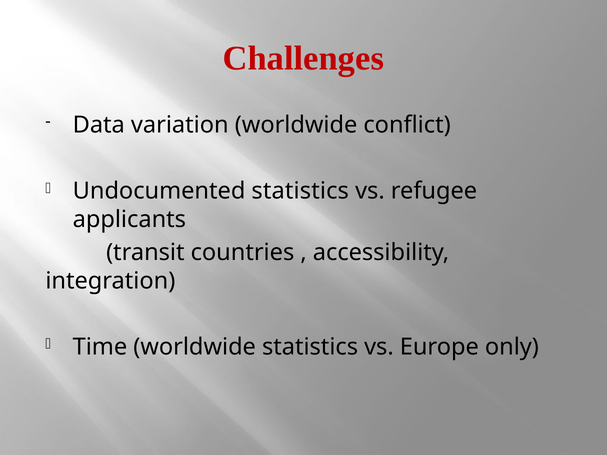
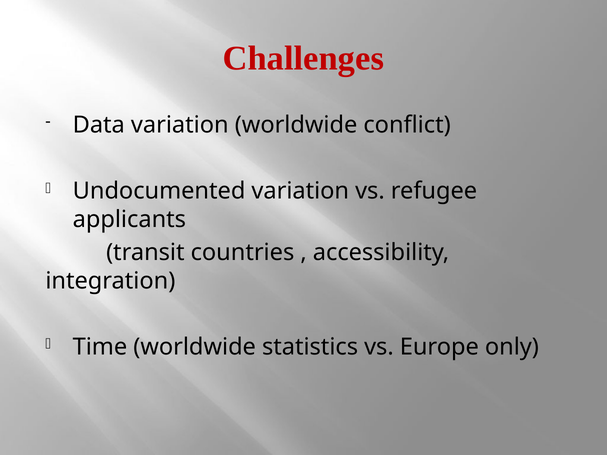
Undocumented statistics: statistics -> variation
